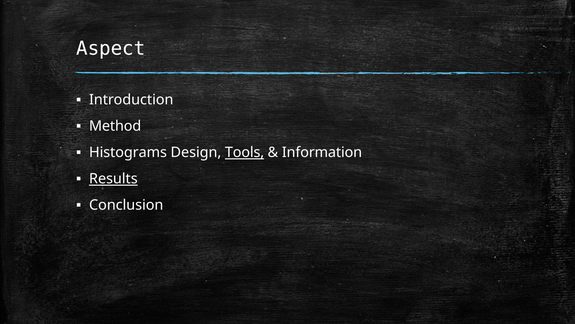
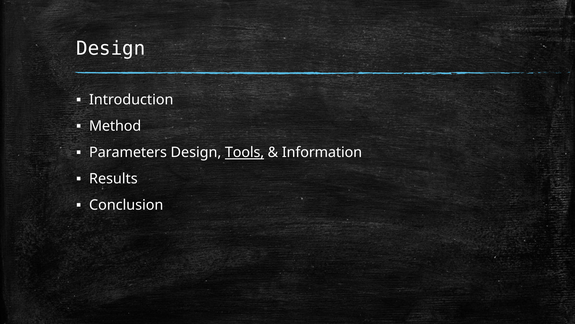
Aspect at (111, 48): Aspect -> Design
Histograms: Histograms -> Parameters
Results underline: present -> none
